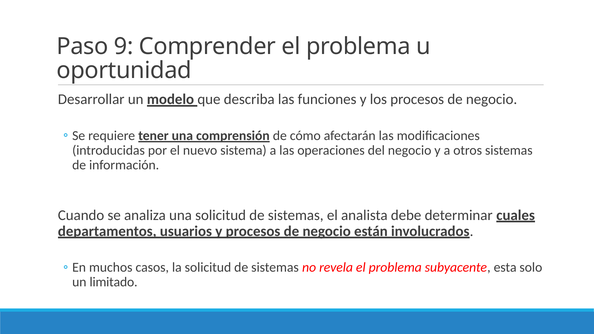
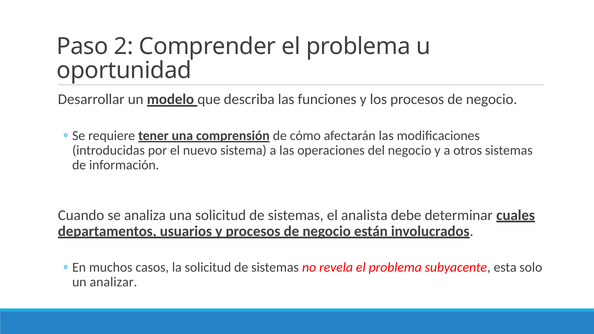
9: 9 -> 2
limitado: limitado -> analizar
